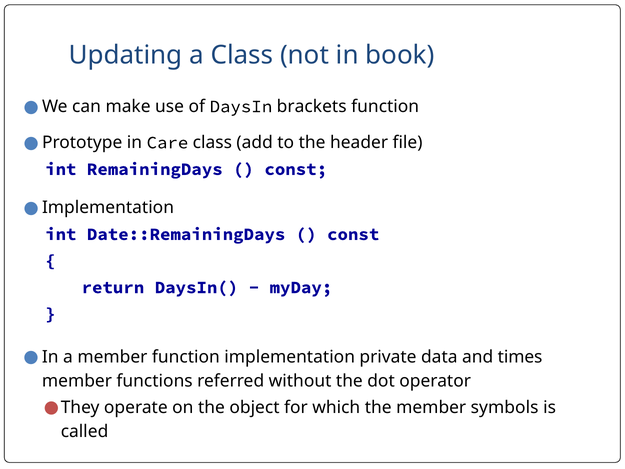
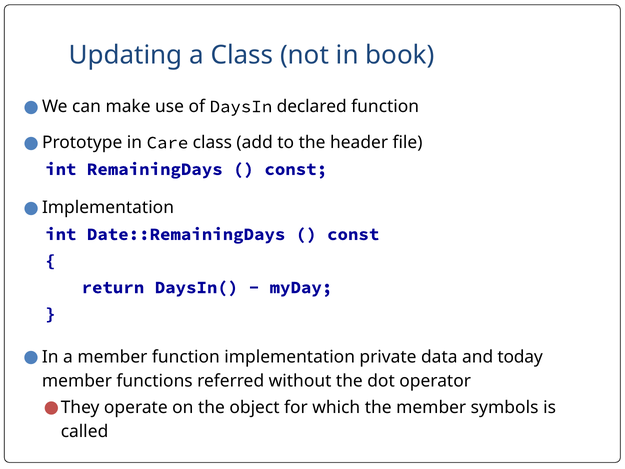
brackets: brackets -> declared
times: times -> today
